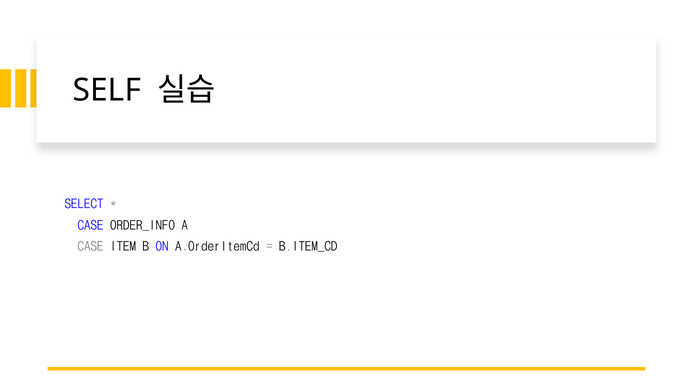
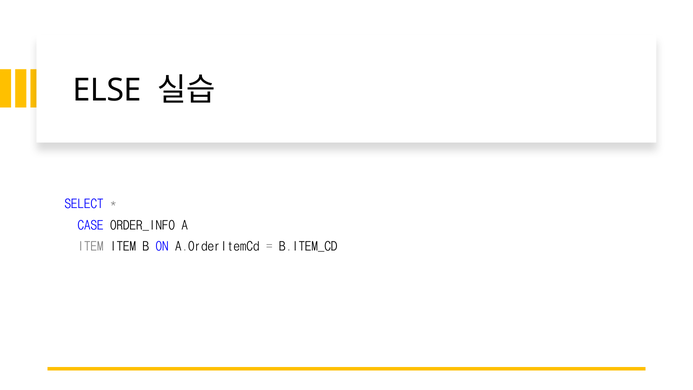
SELF: SELF -> ELSE
CASE at (91, 246): CASE -> ITEM
